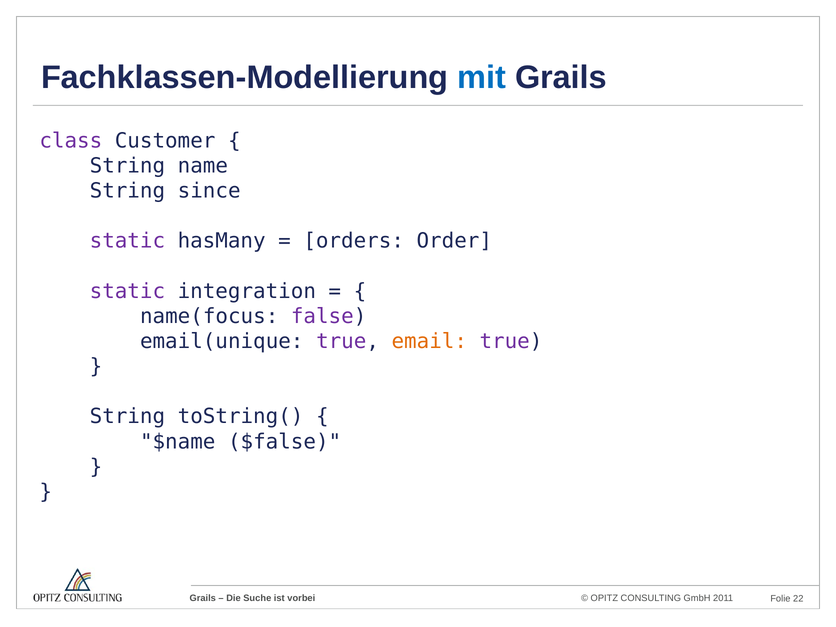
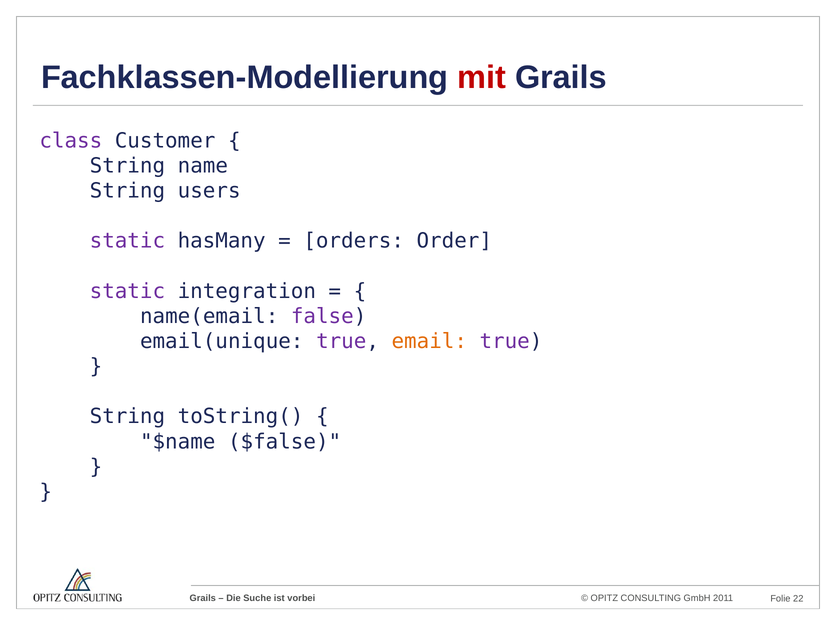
mit colour: blue -> red
since: since -> users
name(focus: name(focus -> name(email
